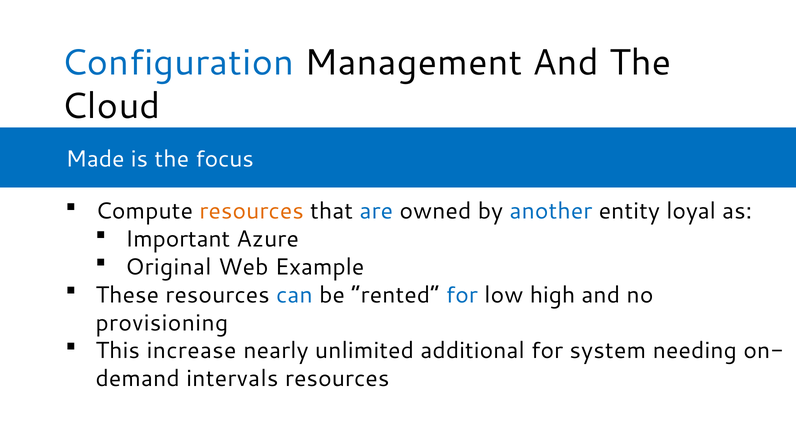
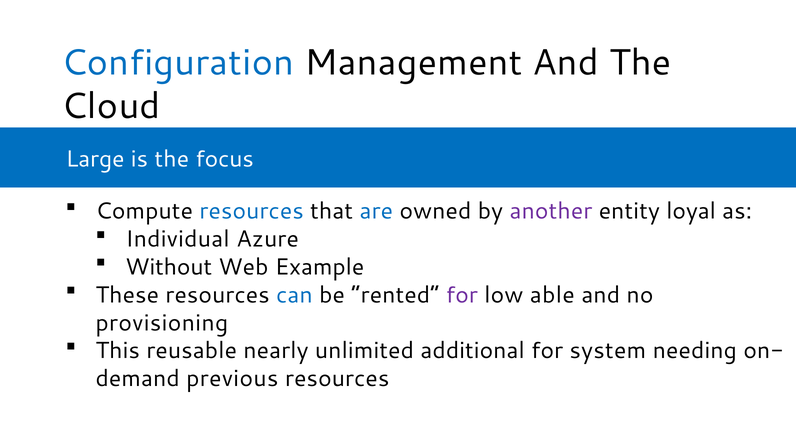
Made: Made -> Large
resources at (252, 211) colour: orange -> blue
another colour: blue -> purple
Important: Important -> Individual
Original: Original -> Without
for at (462, 295) colour: blue -> purple
high: high -> able
increase: increase -> reusable
intervals: intervals -> previous
